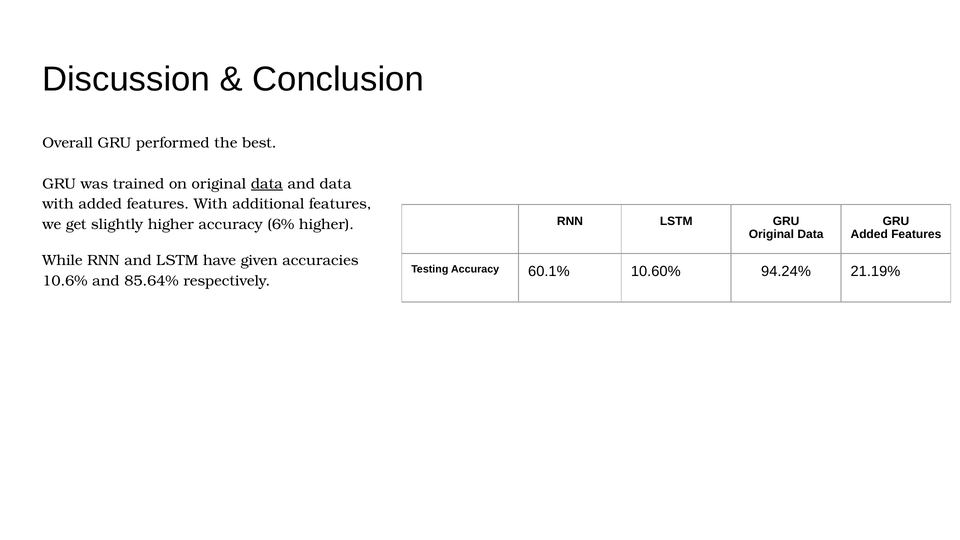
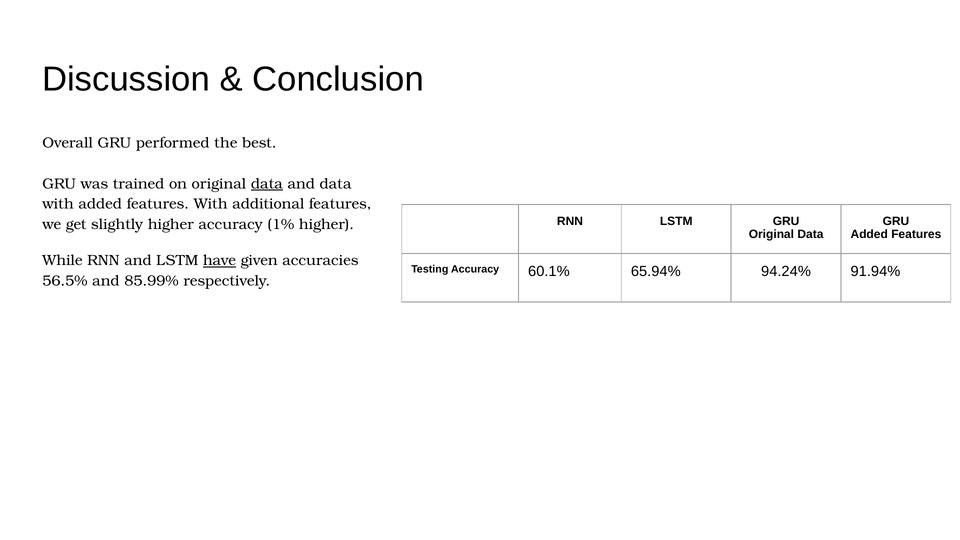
6%: 6% -> 1%
have underline: none -> present
10.60%: 10.60% -> 65.94%
21.19%: 21.19% -> 91.94%
10.6%: 10.6% -> 56.5%
85.64%: 85.64% -> 85.99%
